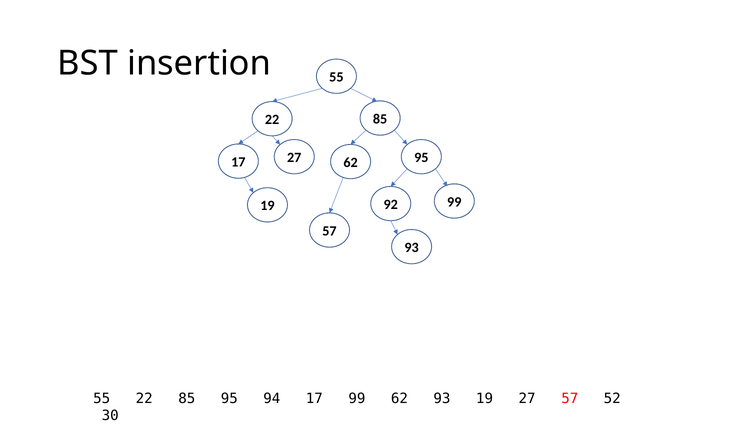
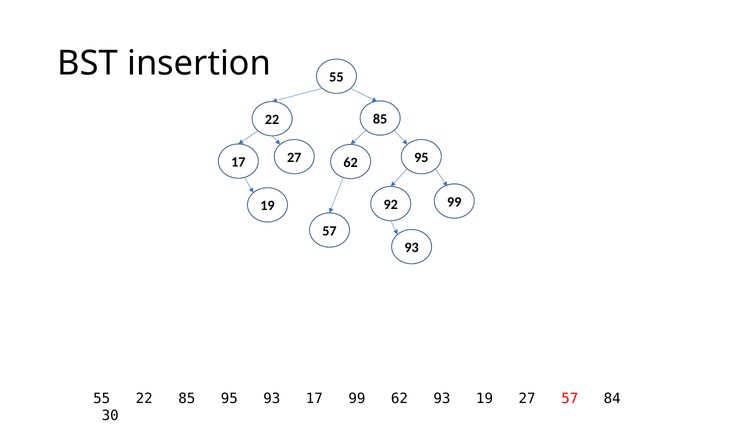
95 94: 94 -> 93
52: 52 -> 84
